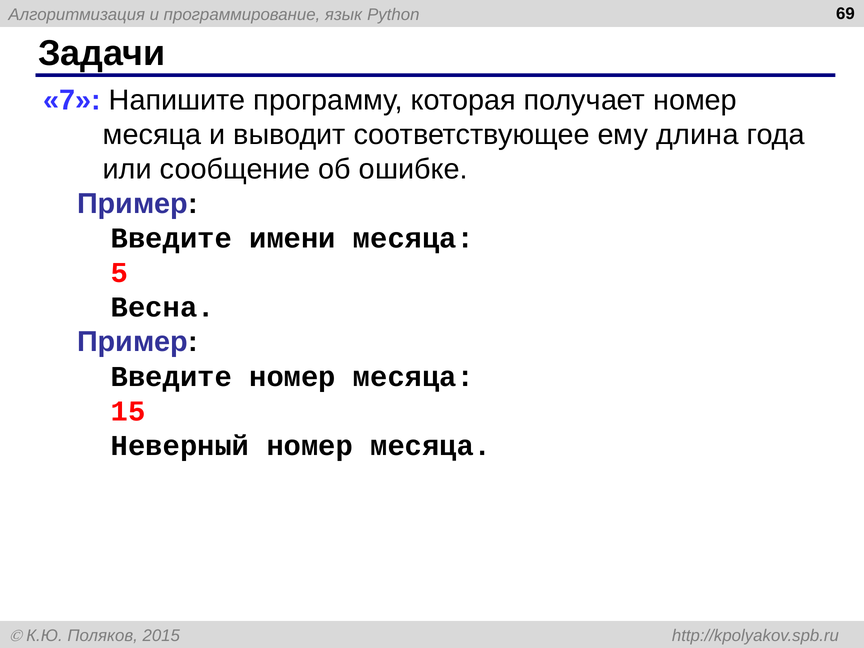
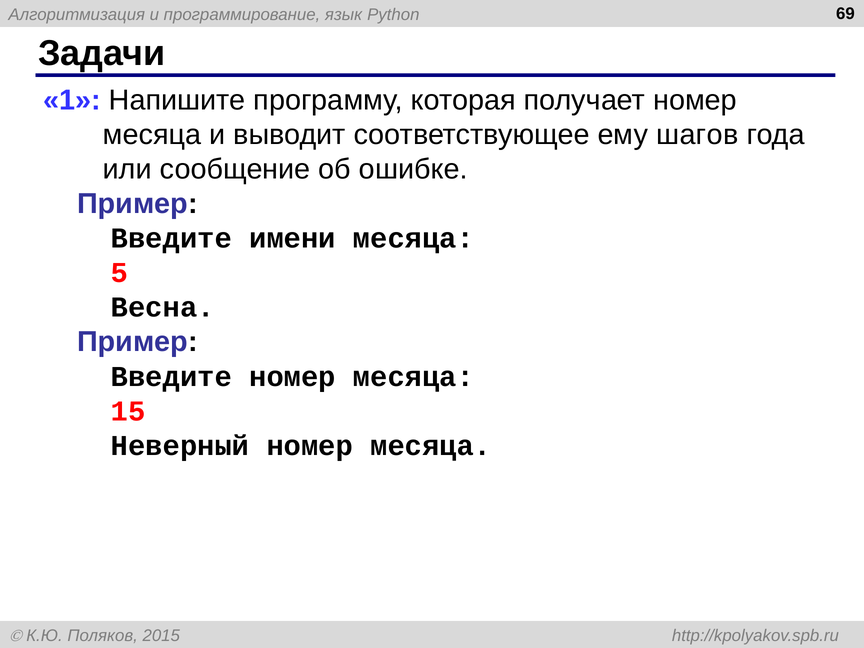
7: 7 -> 1
длина: длина -> шагов
